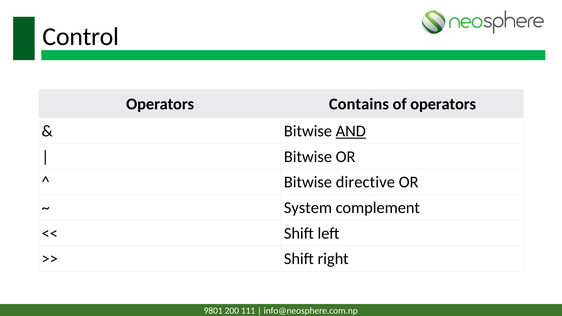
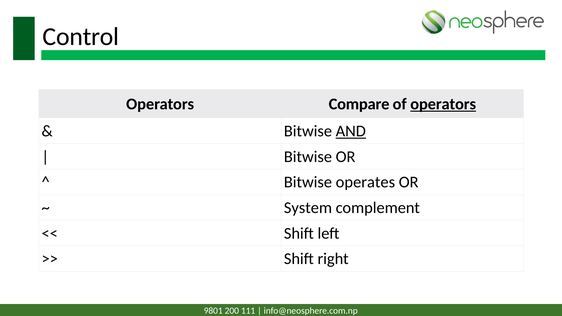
Contains: Contains -> Compare
operators at (443, 104) underline: none -> present
directive: directive -> operates
